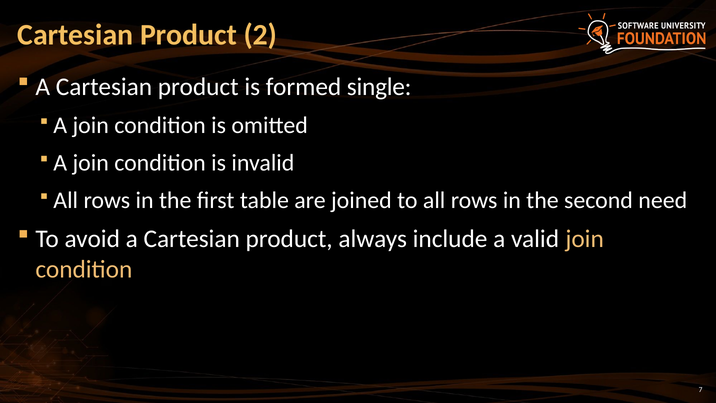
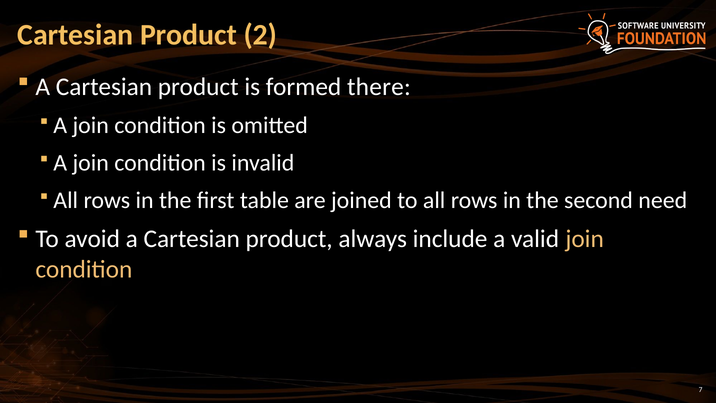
single: single -> there
